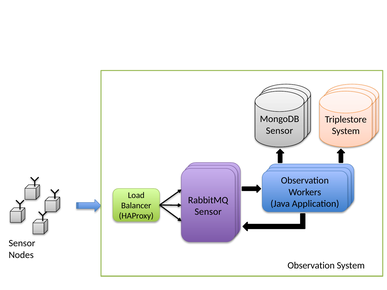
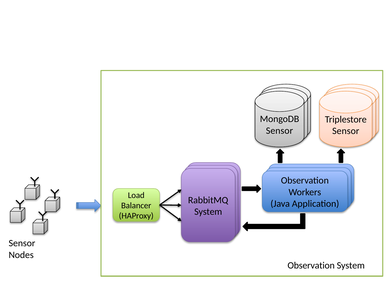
System at (346, 131): System -> Sensor
Sensor at (208, 212): Sensor -> System
